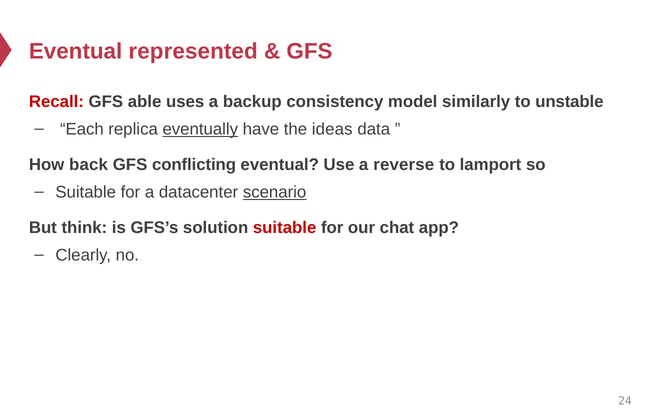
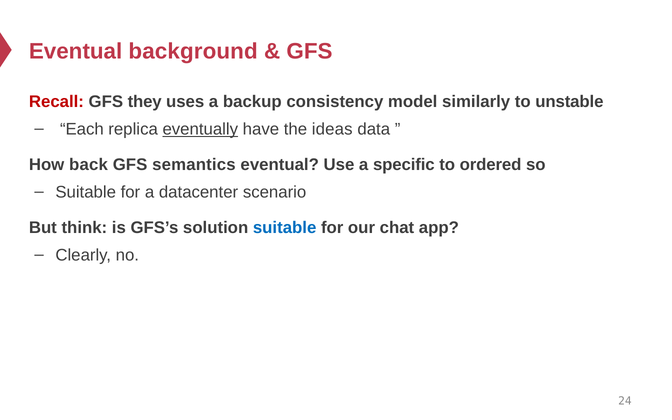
represented: represented -> background
able: able -> they
conflicting: conflicting -> semantics
reverse: reverse -> specific
lamport: lamport -> ordered
scenario underline: present -> none
suitable at (285, 227) colour: red -> blue
